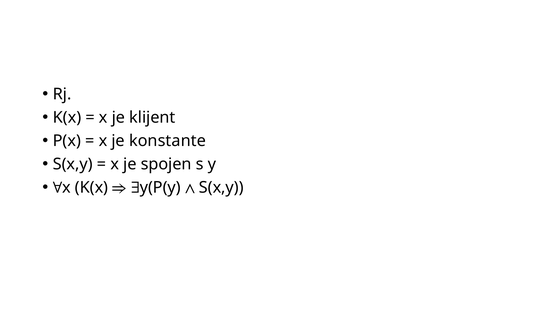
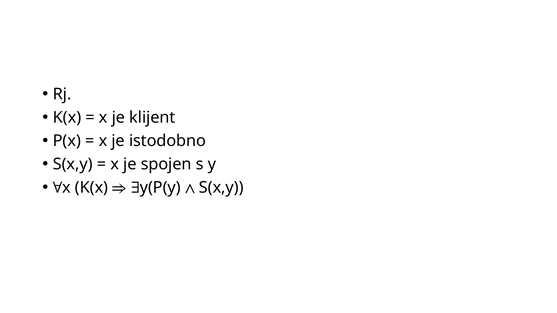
konstante: konstante -> istodobno
